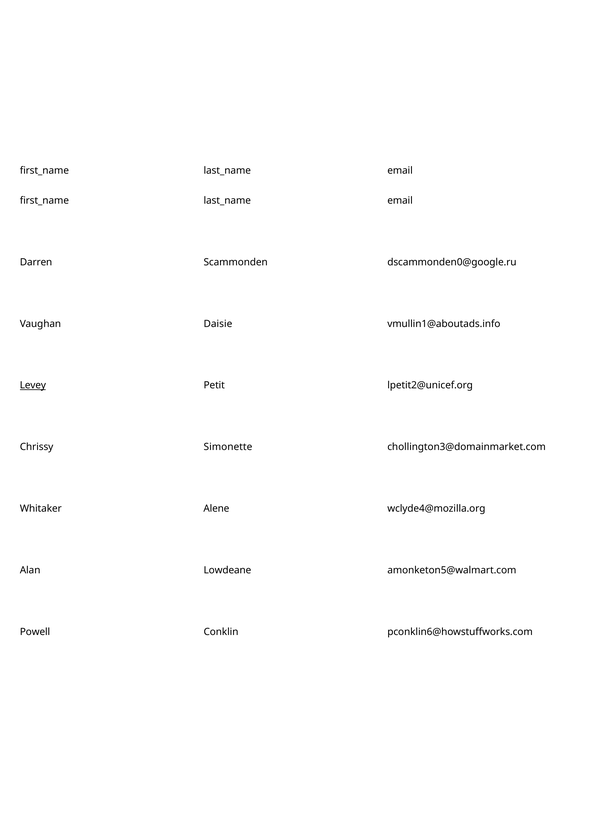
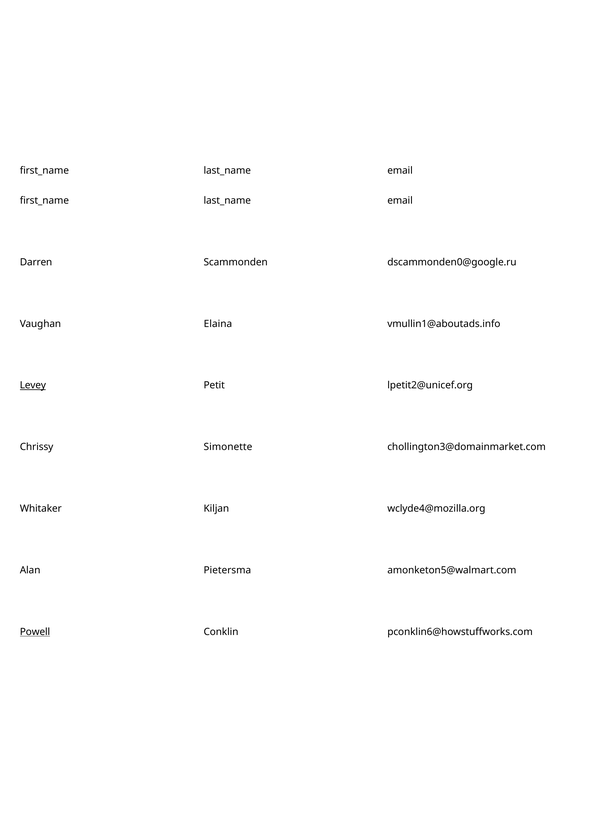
Daisie: Daisie -> Elaina
Alene: Alene -> Kiljan
Lowdeane: Lowdeane -> Pietersma
Powell underline: none -> present
